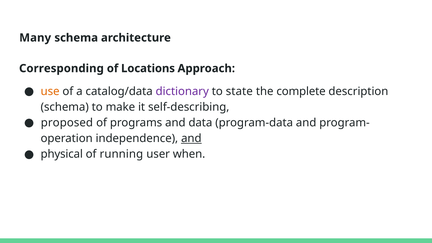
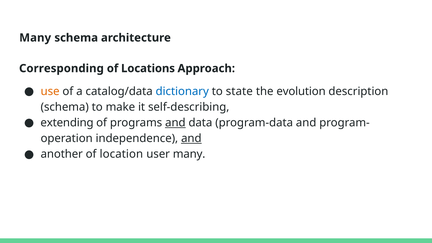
dictionary colour: purple -> blue
complete: complete -> evolution
proposed: proposed -> extending
and at (175, 123) underline: none -> present
physical: physical -> another
running: running -> location
user when: when -> many
